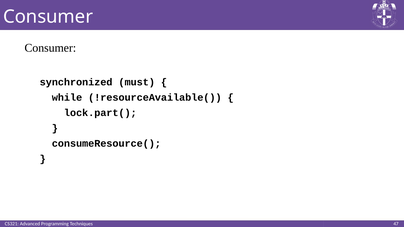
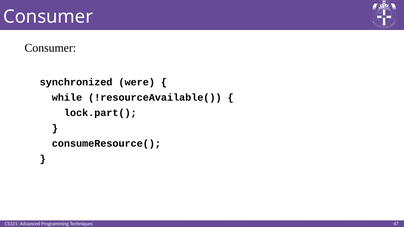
must: must -> were
